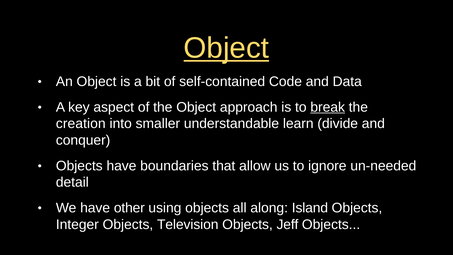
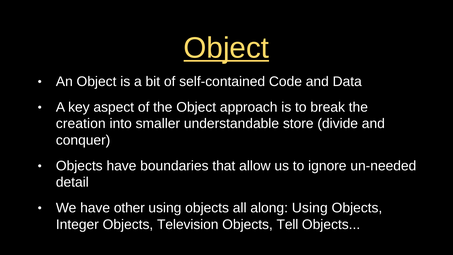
break underline: present -> none
learn: learn -> store
along Island: Island -> Using
Jeff: Jeff -> Tell
